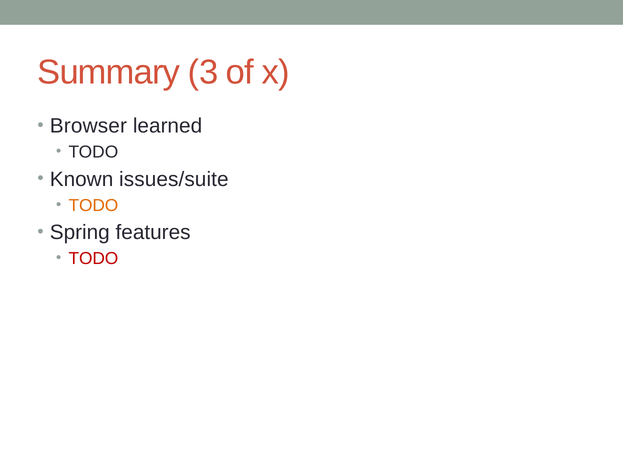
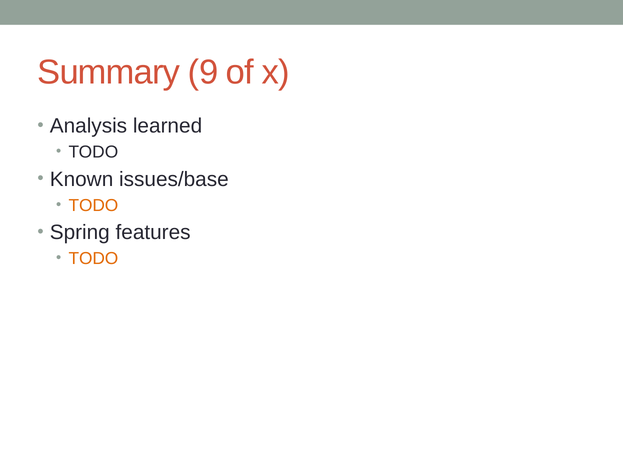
3: 3 -> 9
Browser: Browser -> Analysis
issues/suite: issues/suite -> issues/base
TODO at (93, 259) colour: red -> orange
